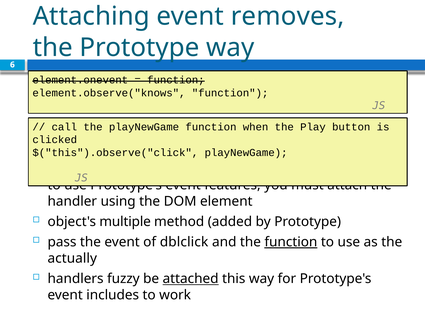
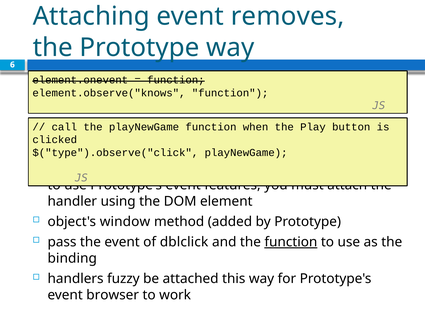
$("this").observe("click: $("this").observe("click -> $("type").observe("click
multiple: multiple -> window
actually: actually -> binding
attached underline: present -> none
includes: includes -> browser
